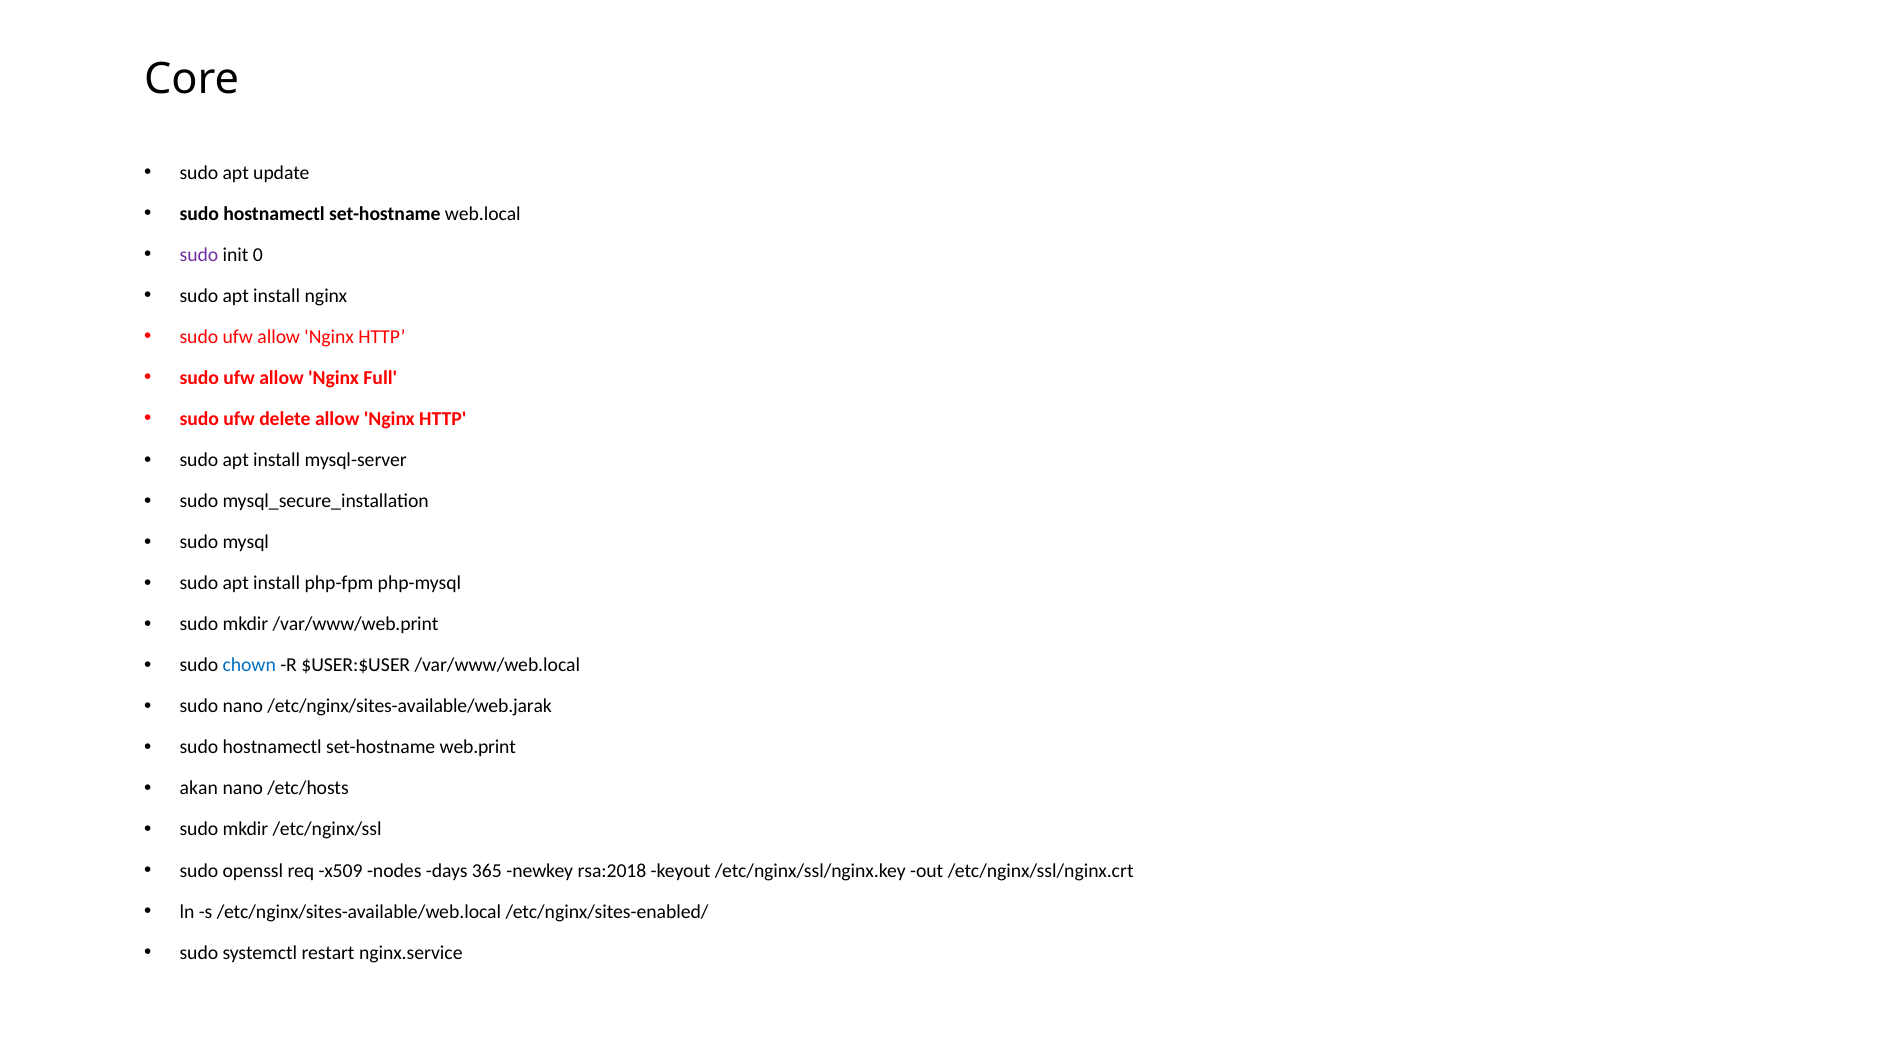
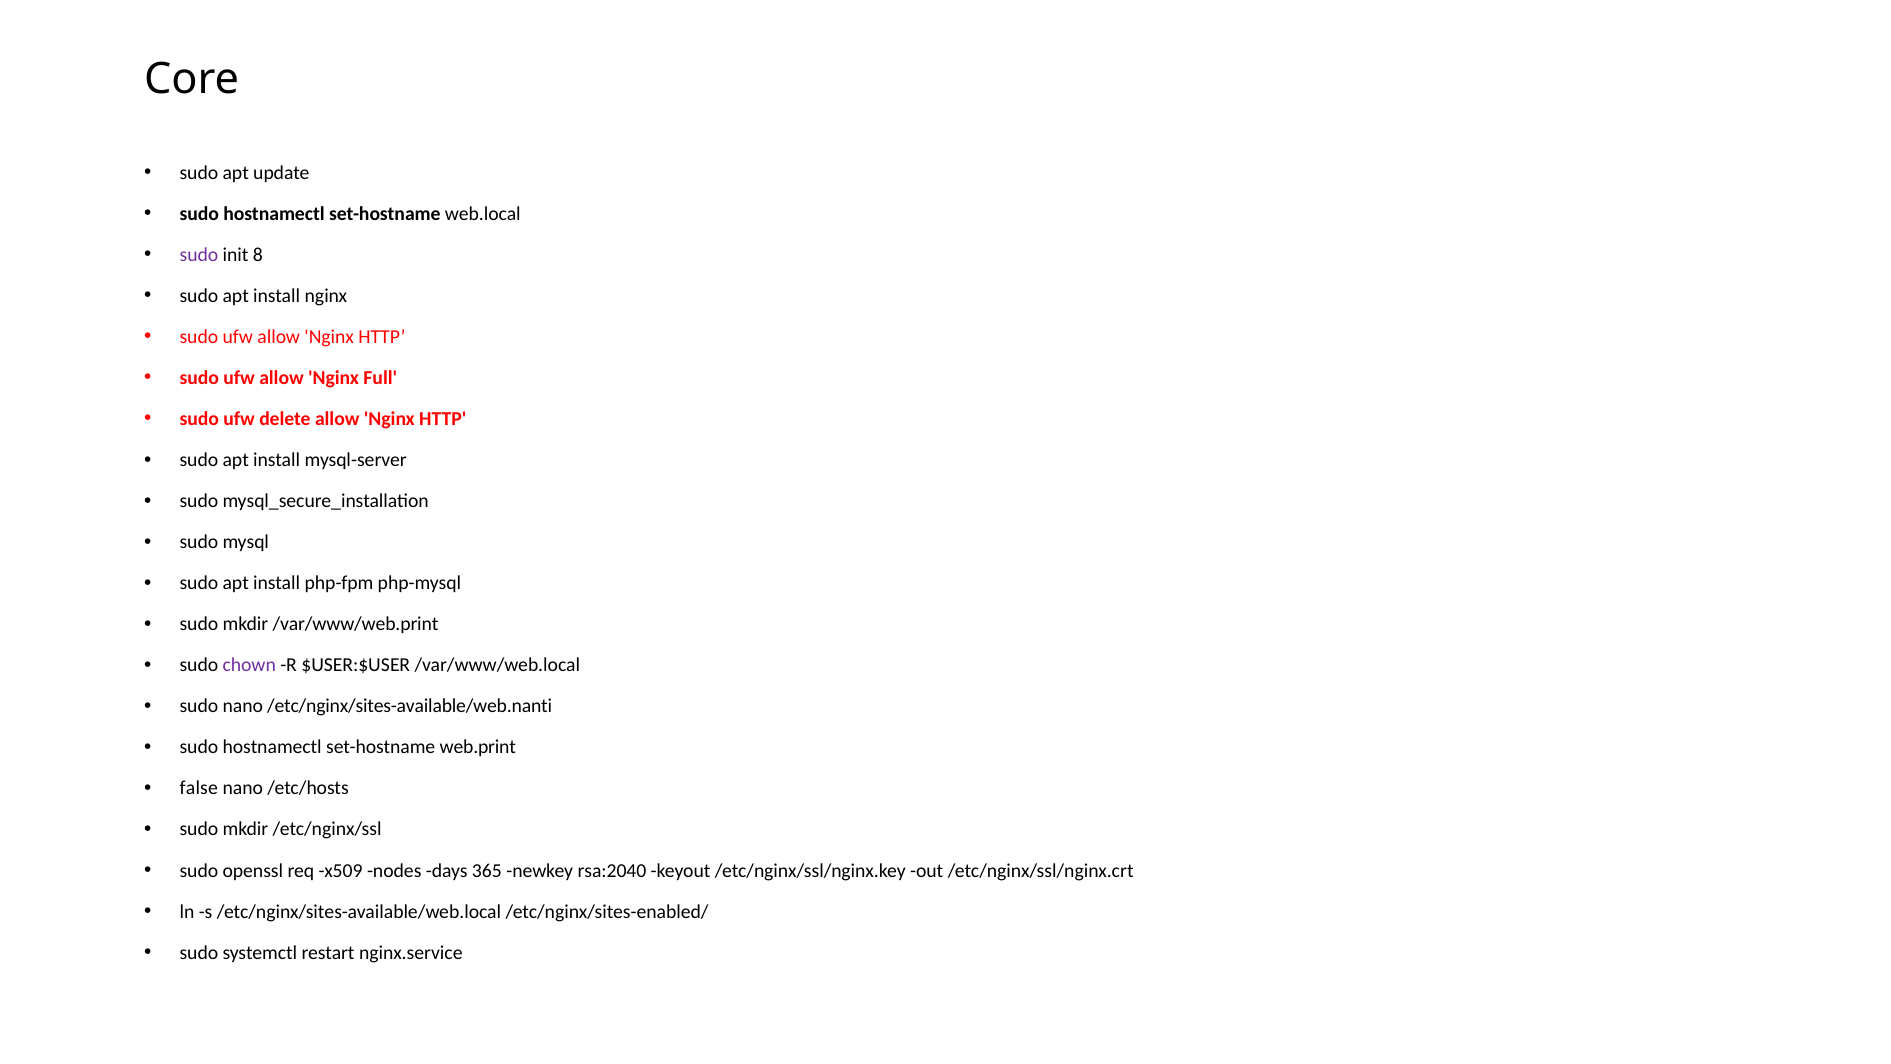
0: 0 -> 8
chown colour: blue -> purple
/etc/nginx/sites-available/web.jarak: /etc/nginx/sites-available/web.jarak -> /etc/nginx/sites-available/web.nanti
akan: akan -> false
rsa:2018: rsa:2018 -> rsa:2040
